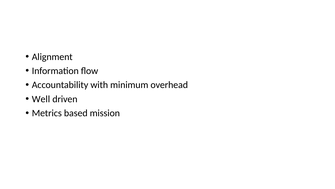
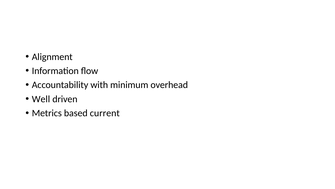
mission: mission -> current
